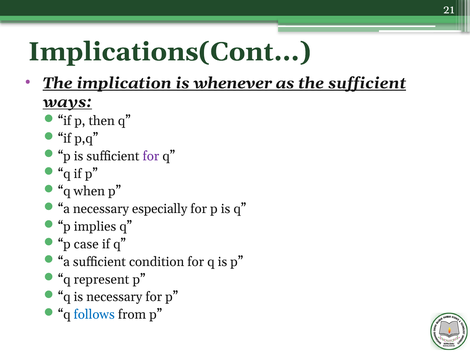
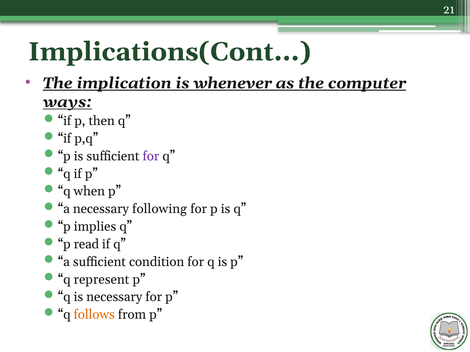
the sufficient: sufficient -> computer
especially: especially -> following
case: case -> read
follows colour: blue -> orange
